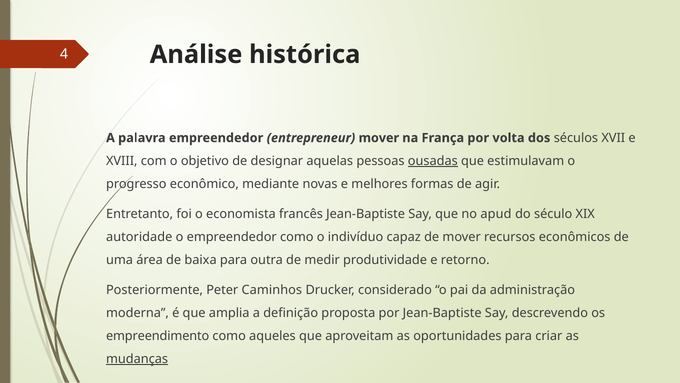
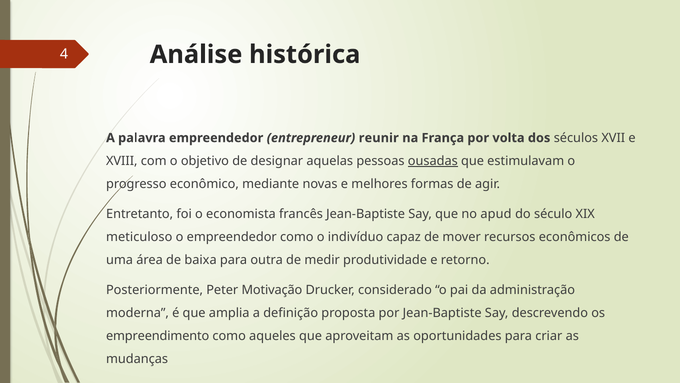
entrepreneur mover: mover -> reunir
autoridade: autoridade -> meticuloso
Caminhos: Caminhos -> Motivação
mudanças underline: present -> none
